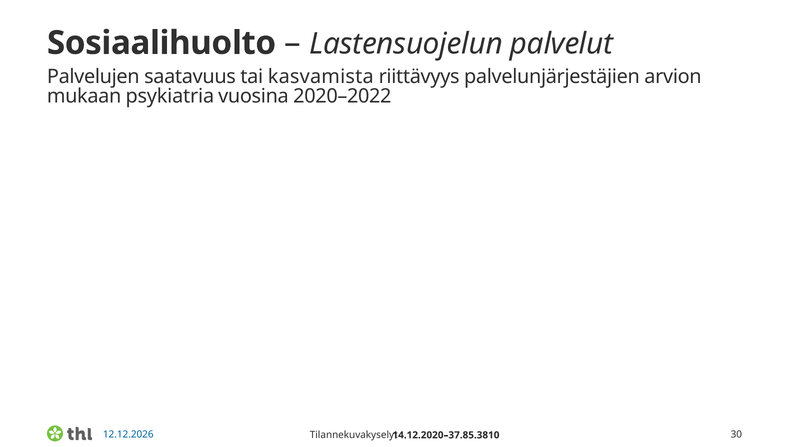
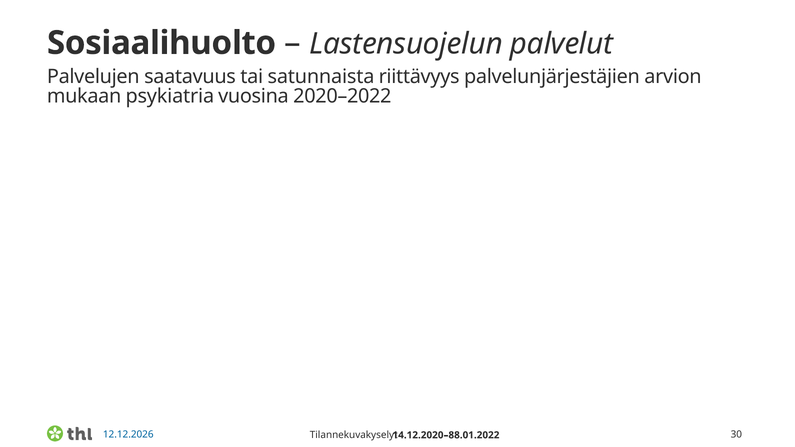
kasvamista: kasvamista -> satunnaista
14.12.2020–37.85.3810: 14.12.2020–37.85.3810 -> 14.12.2020–88.01.2022
